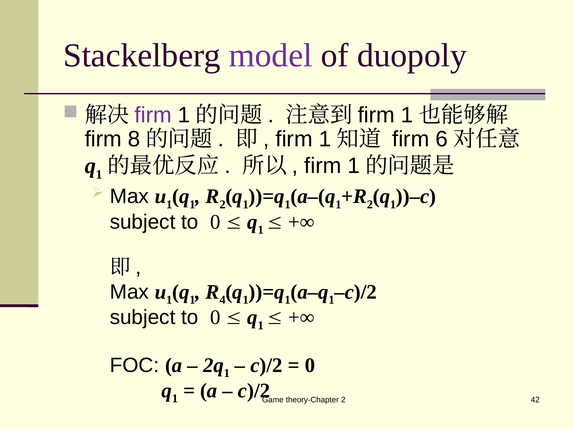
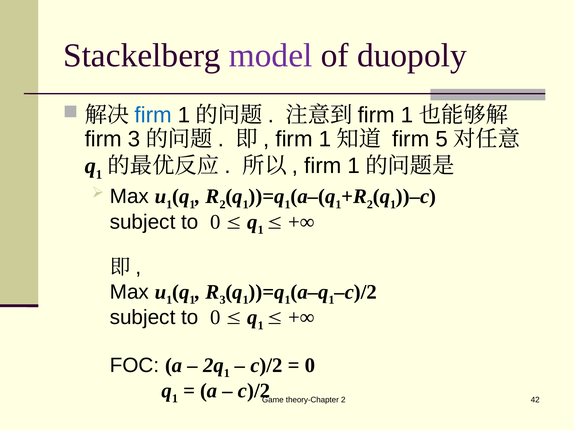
firm at (153, 115) colour: purple -> blue
firm 8: 8 -> 3
6: 6 -> 5
4 at (223, 300): 4 -> 3
